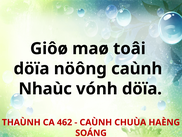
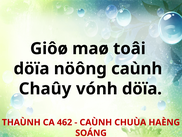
Nhaùc: Nhaùc -> Chaûy
